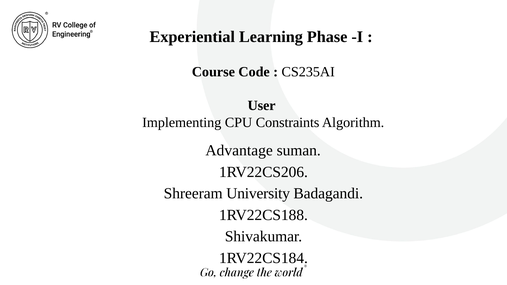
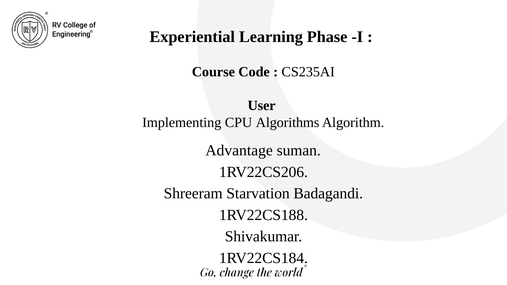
Constraints: Constraints -> Algorithms
University: University -> Starvation
